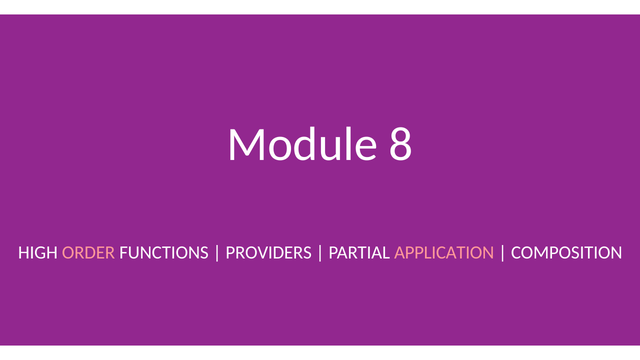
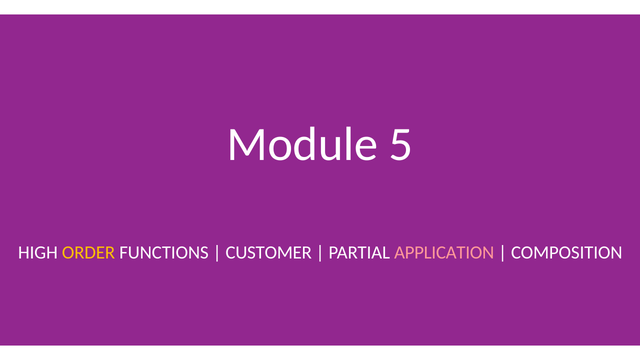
8: 8 -> 5
ORDER colour: pink -> yellow
PROVIDERS: PROVIDERS -> CUSTOMER
